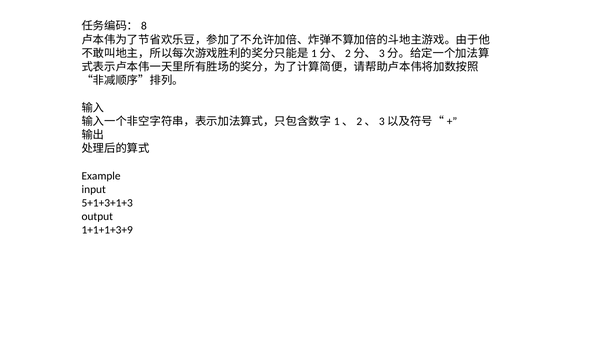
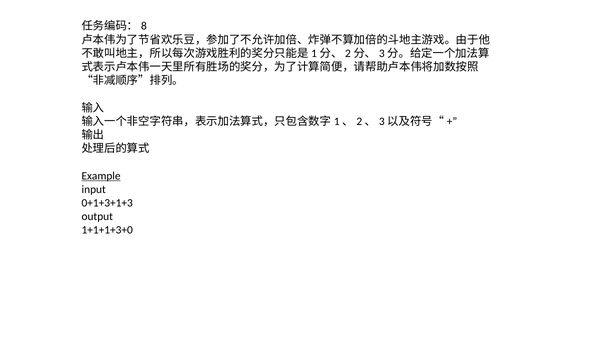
Example underline: none -> present
5+1+3+1+3: 5+1+3+1+3 -> 0+1+3+1+3
1+1+1+3+9: 1+1+1+3+9 -> 1+1+1+3+0
